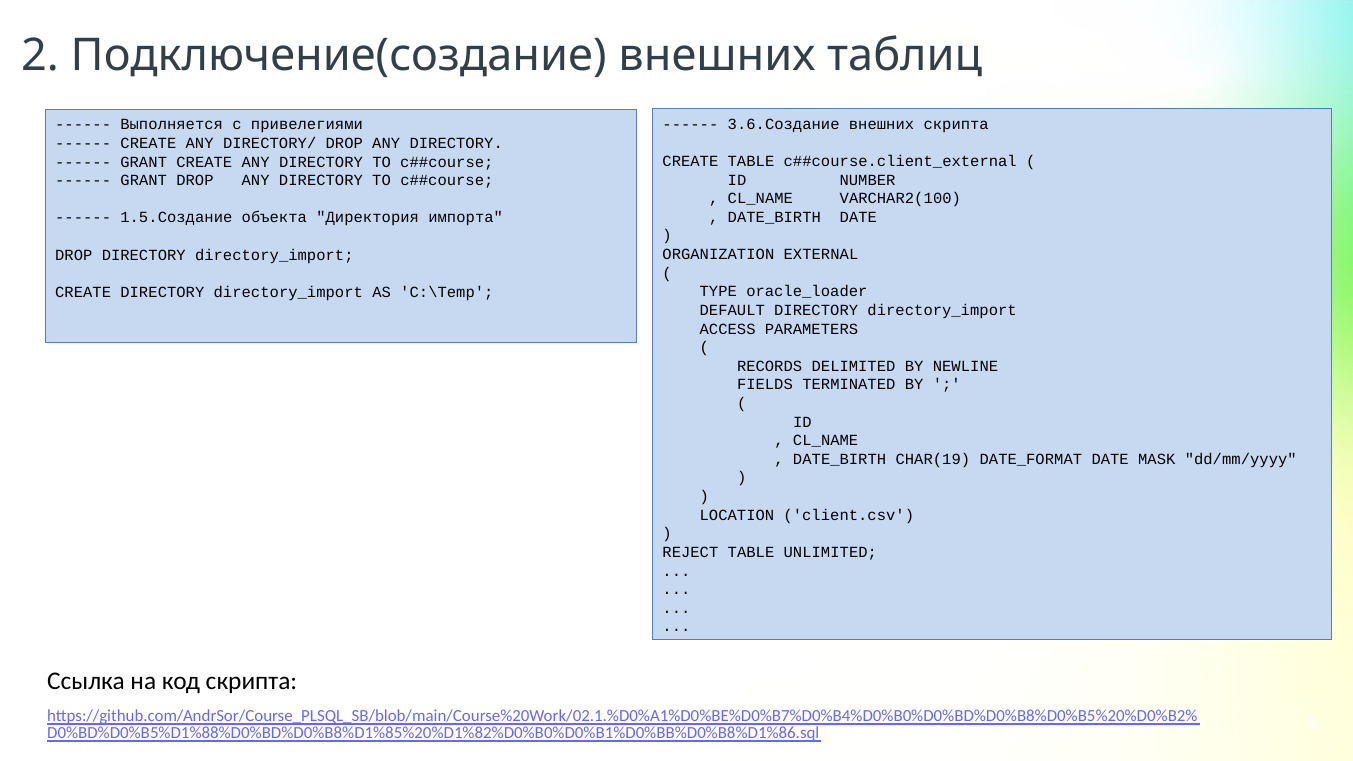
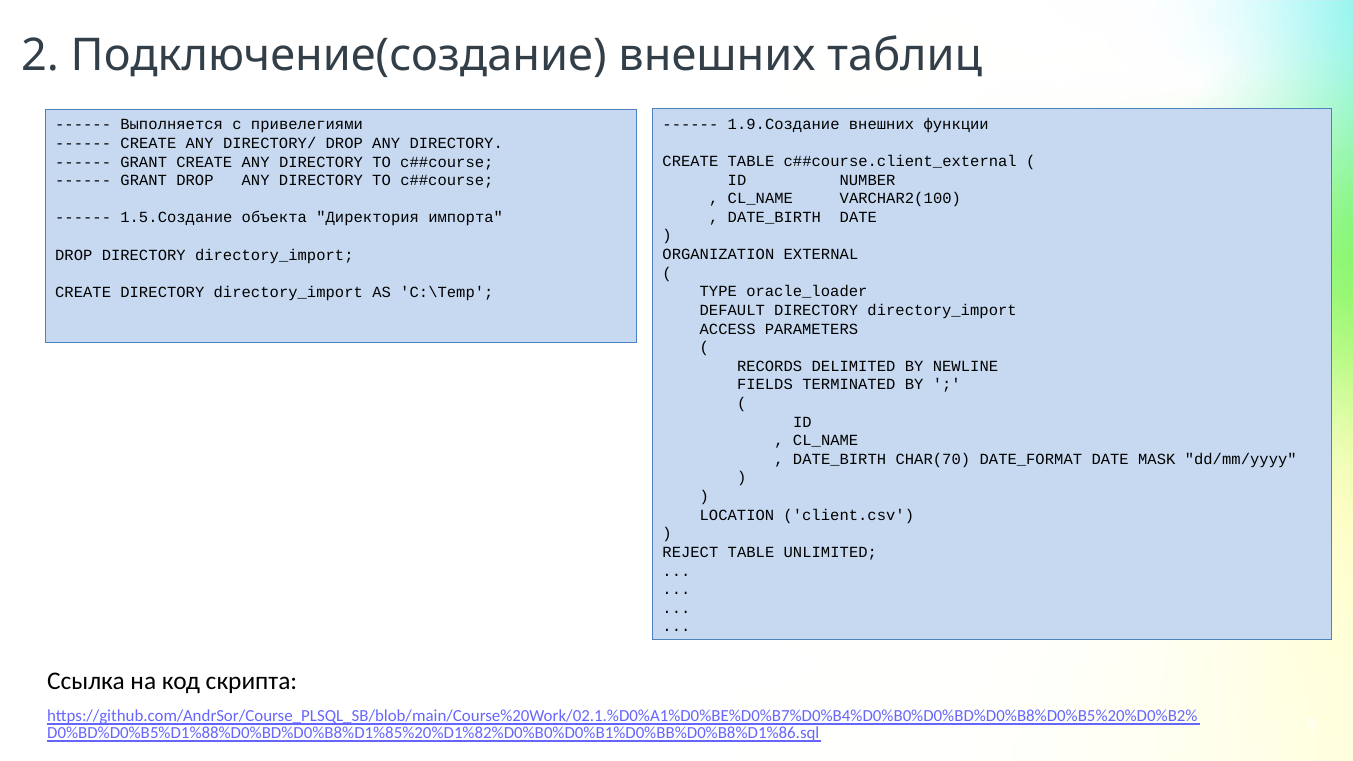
3.6.Создание: 3.6.Создание -> 1.9.Создание
внешних скрипта: скрипта -> функции
CHAR(19: CHAR(19 -> CHAR(70
